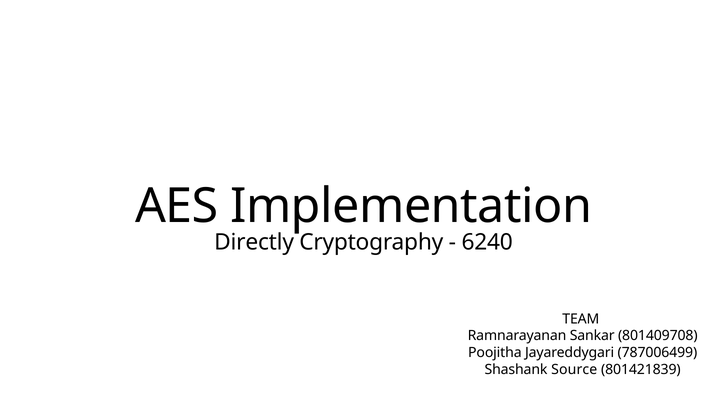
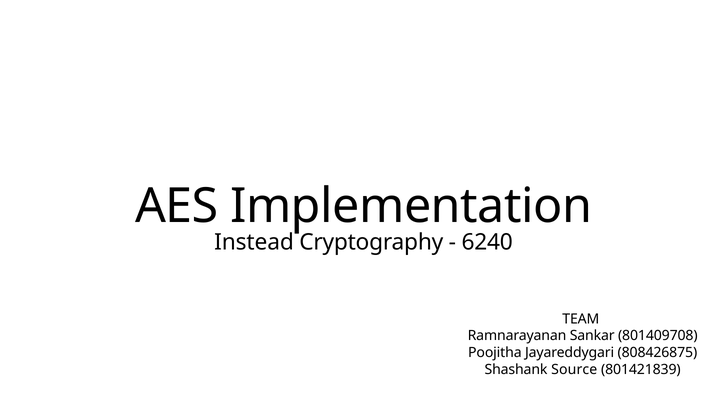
Directly: Directly -> Instead
787006499: 787006499 -> 808426875
